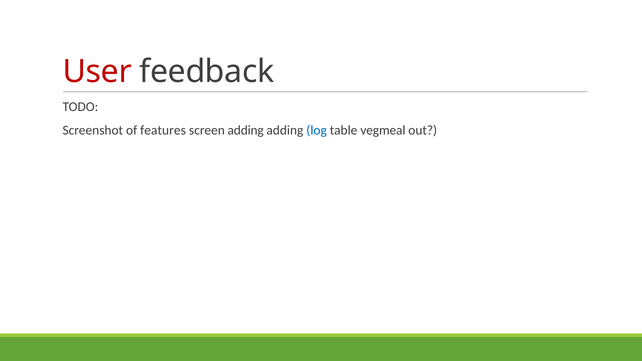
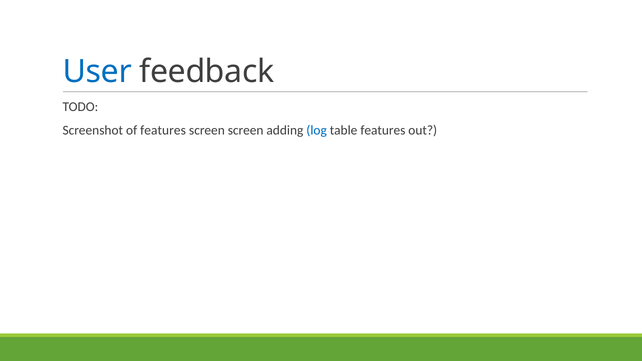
User colour: red -> blue
screen adding: adding -> screen
table vegmeal: vegmeal -> features
